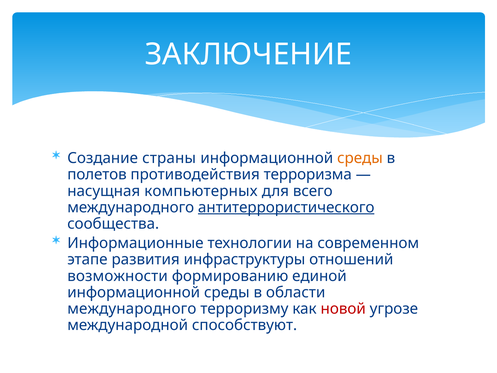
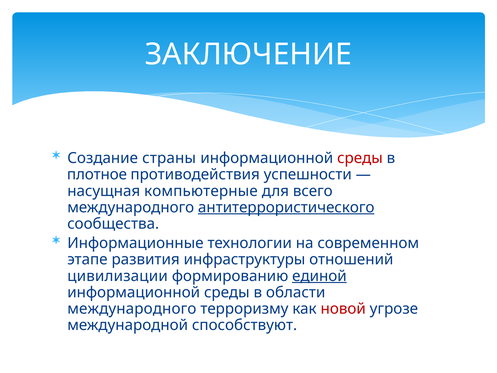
среды at (360, 158) colour: orange -> red
полетов: полетов -> плотное
терроризма: терроризма -> успешности
компьютерных: компьютерных -> компьютерные
возможности: возможности -> цивилизации
единой underline: none -> present
